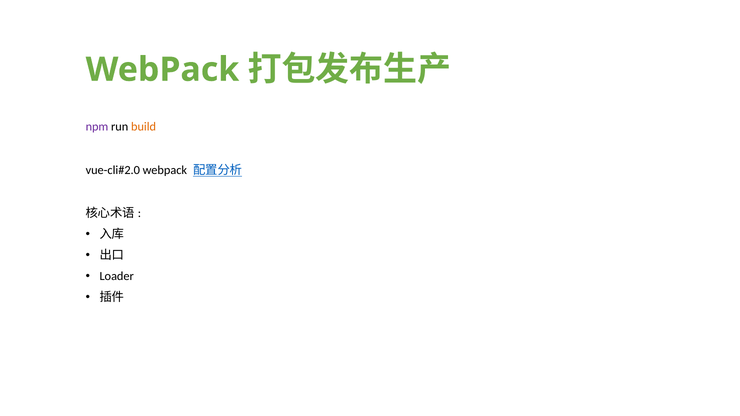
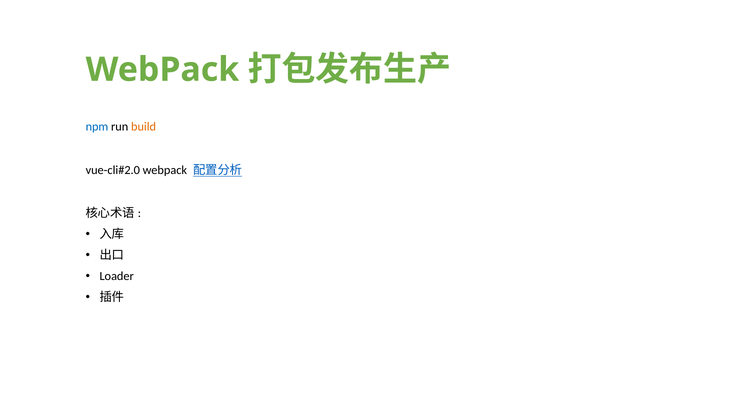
npm colour: purple -> blue
